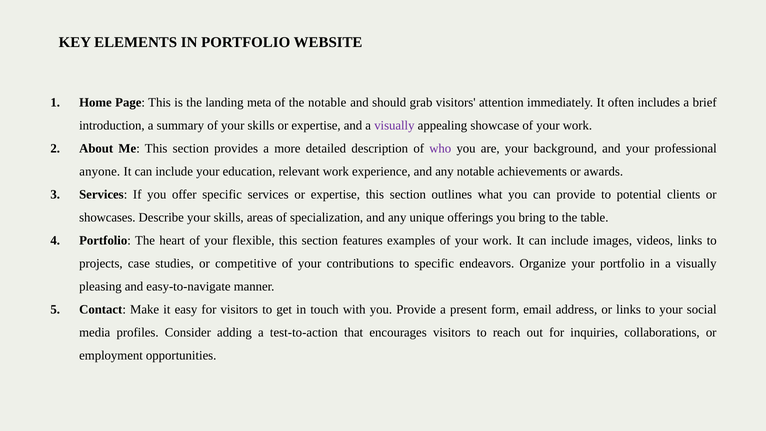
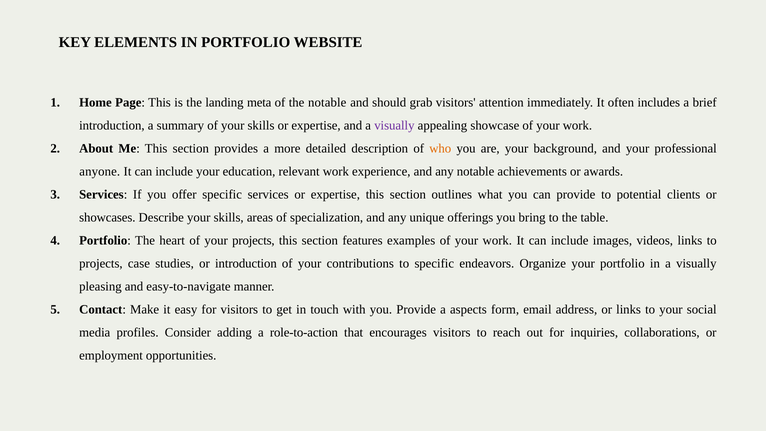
who colour: purple -> orange
your flexible: flexible -> projects
or competitive: competitive -> introduction
present: present -> aspects
test-to-action: test-to-action -> role-to-action
